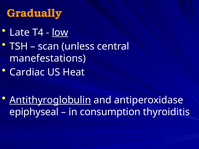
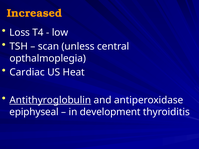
Gradually: Gradually -> Increased
Late: Late -> Loss
low underline: present -> none
manefestations: manefestations -> opthalmoplegia
consumption: consumption -> development
